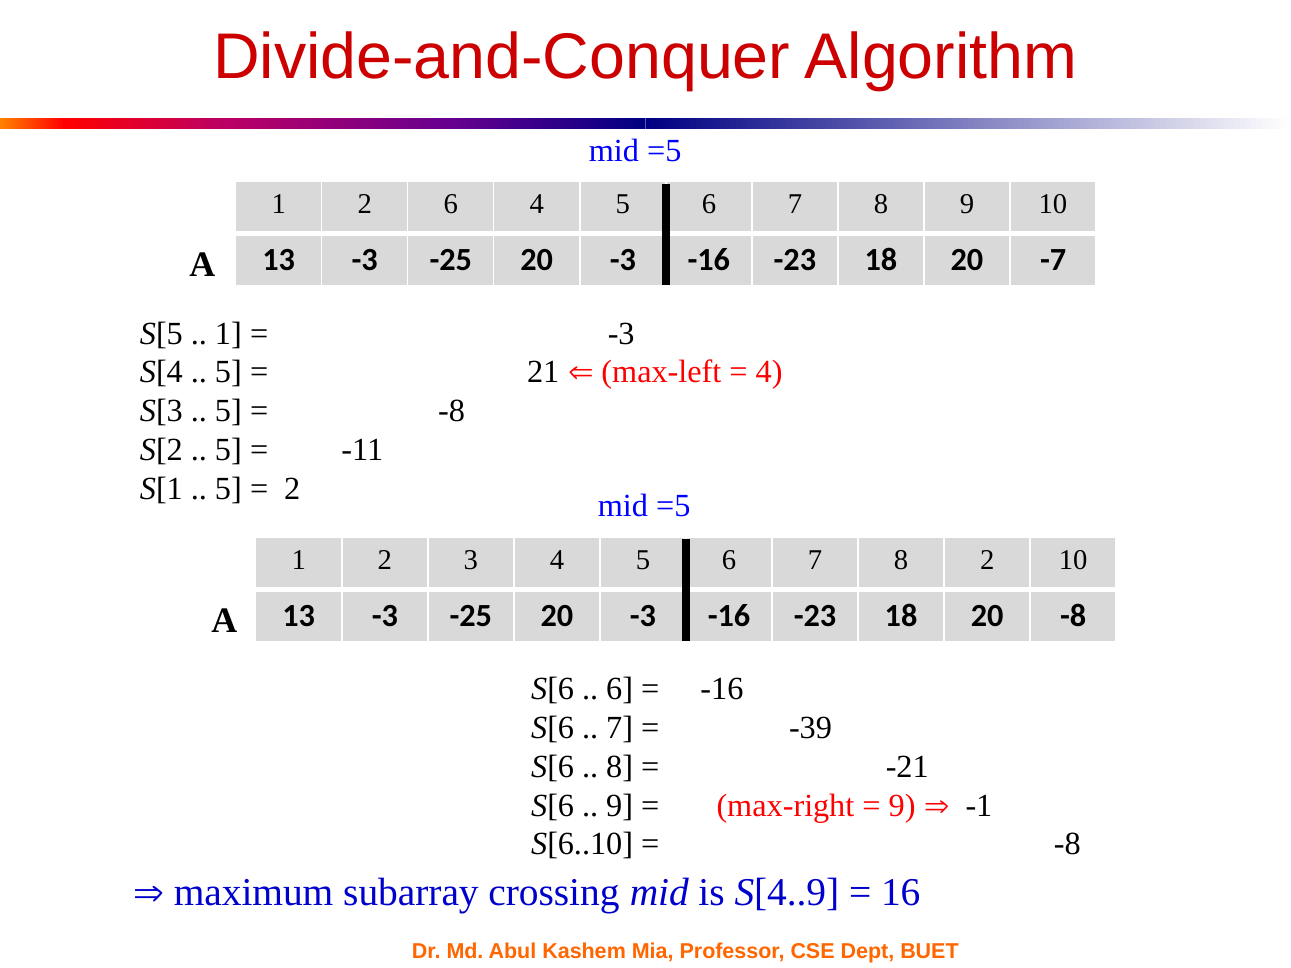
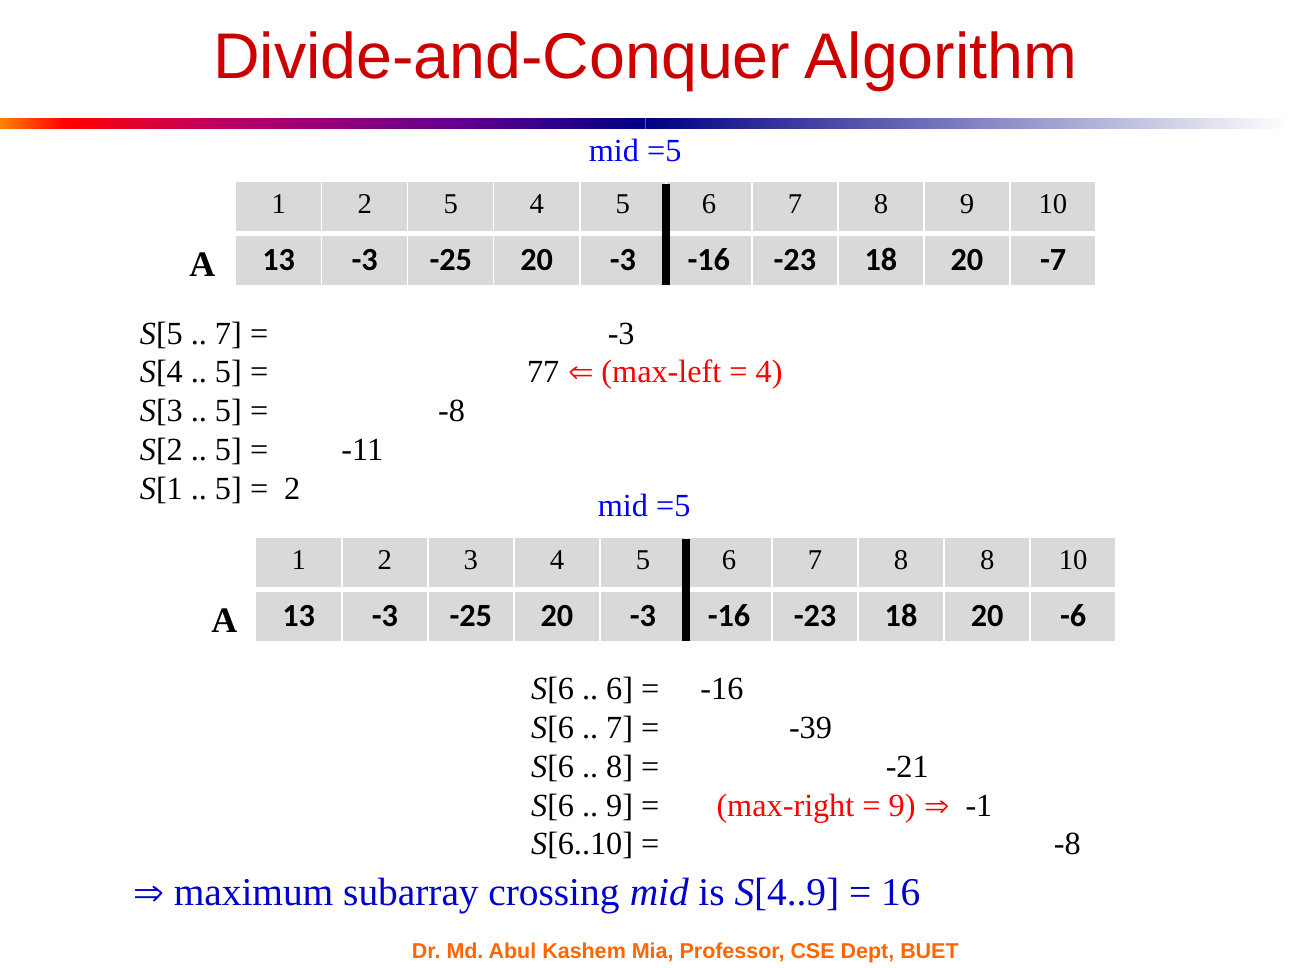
2 6: 6 -> 5
1 at (228, 334): 1 -> 7
21: 21 -> 77
8 2: 2 -> 8
20 -8: -8 -> -6
